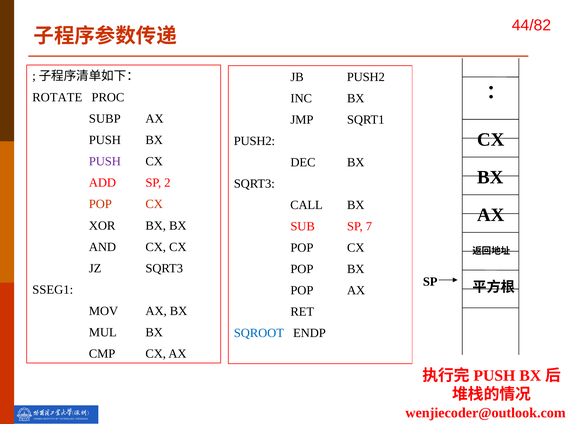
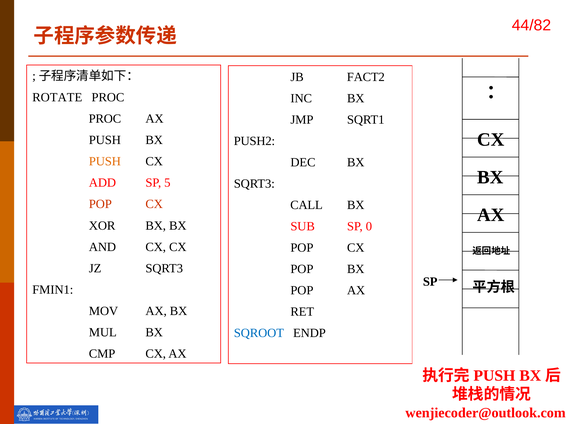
JB PUSH2: PUSH2 -> FACT2
SUBP at (105, 119): SUBP -> PROC
PUSH at (105, 162) colour: purple -> orange
2: 2 -> 5
7: 7 -> 0
SSEG1: SSEG1 -> FMIN1
